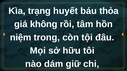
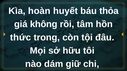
trạng: trạng -> hoàn
niệm: niệm -> thức
